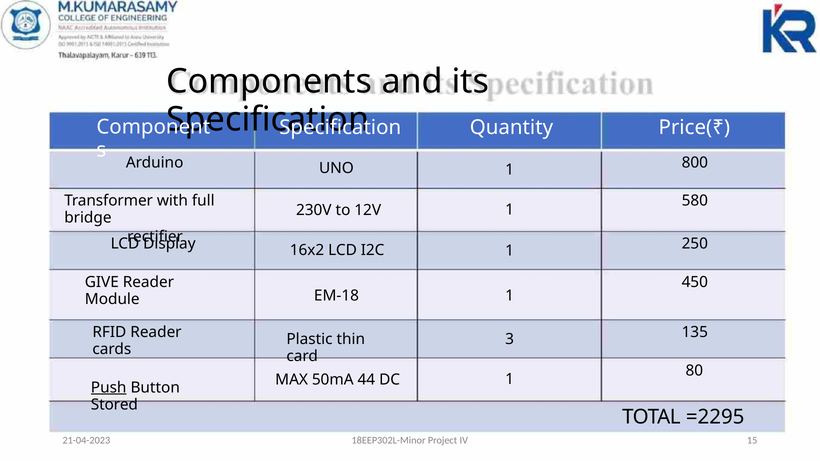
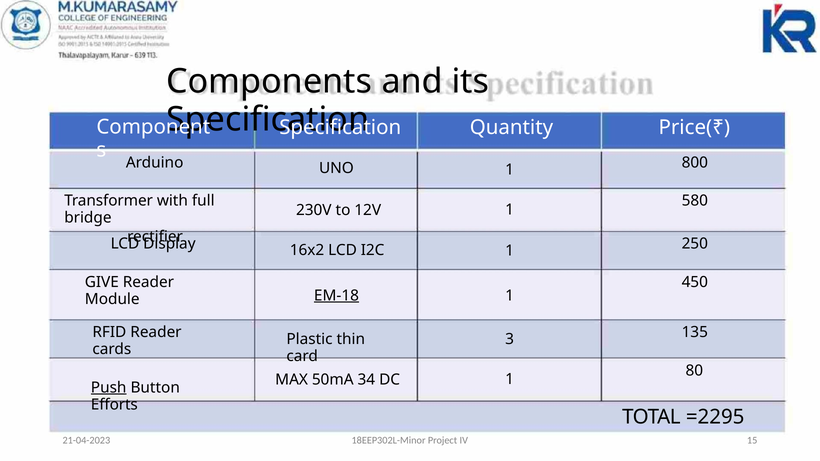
EM-18 underline: none -> present
44: 44 -> 34
Stored: Stored -> Efforts
